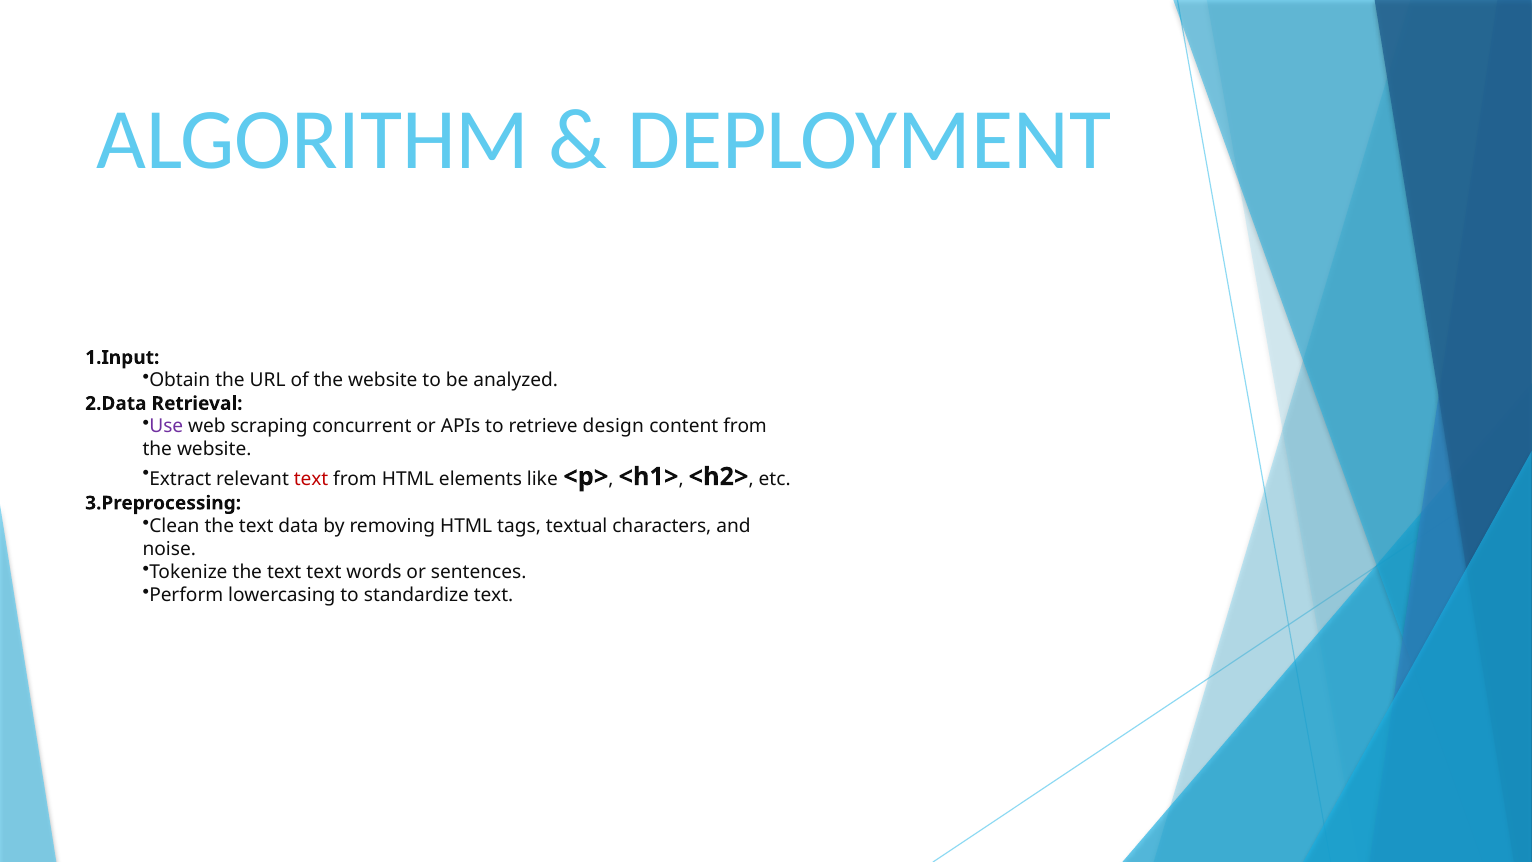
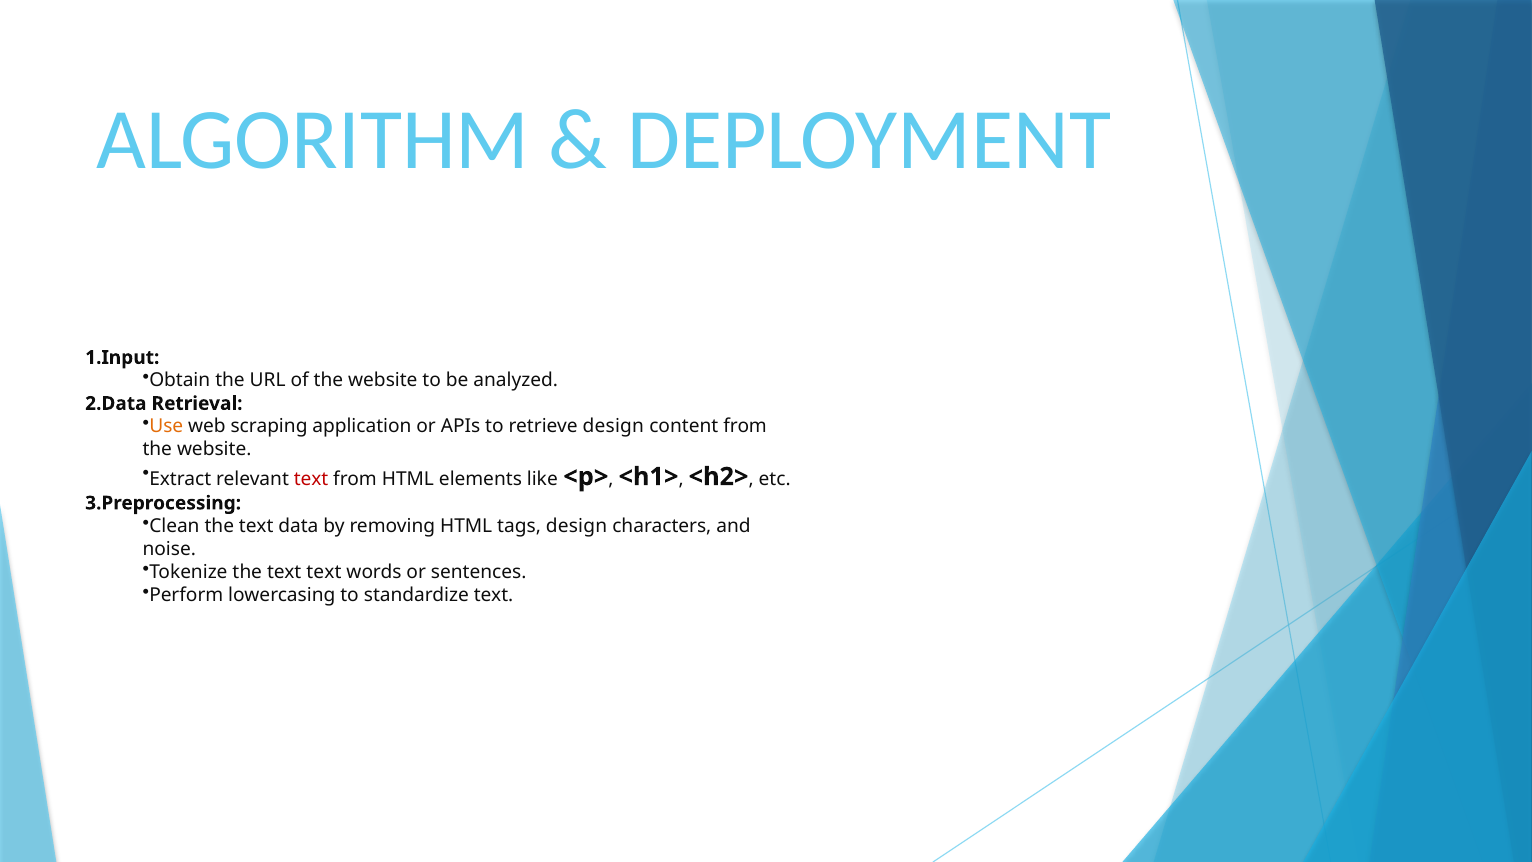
Use colour: purple -> orange
concurrent: concurrent -> application
tags textual: textual -> design
